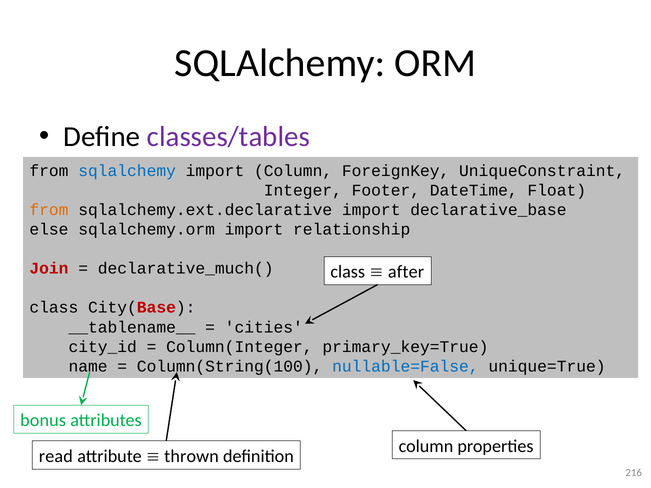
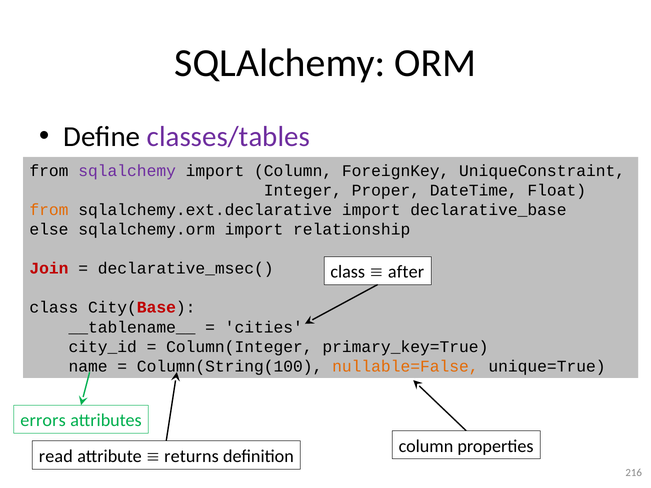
sqlalchemy at (127, 171) colour: blue -> purple
Footer: Footer -> Proper
declarative_much(: declarative_much( -> declarative_msec(
nullable=False colour: blue -> orange
bonus: bonus -> errors
thrown: thrown -> returns
